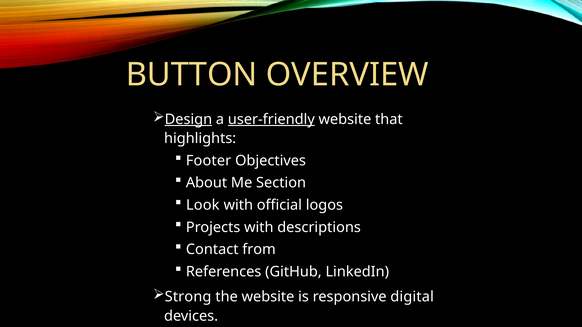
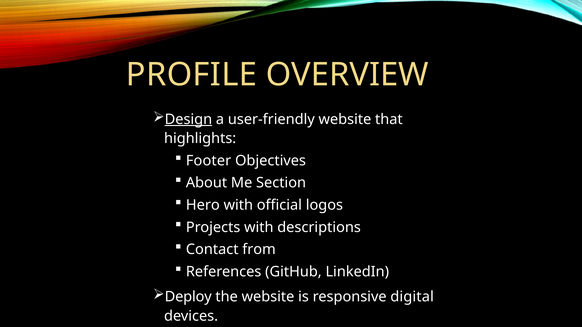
BUTTON: BUTTON -> PROFILE
user-friendly underline: present -> none
Look: Look -> Hero
Strong: Strong -> Deploy
